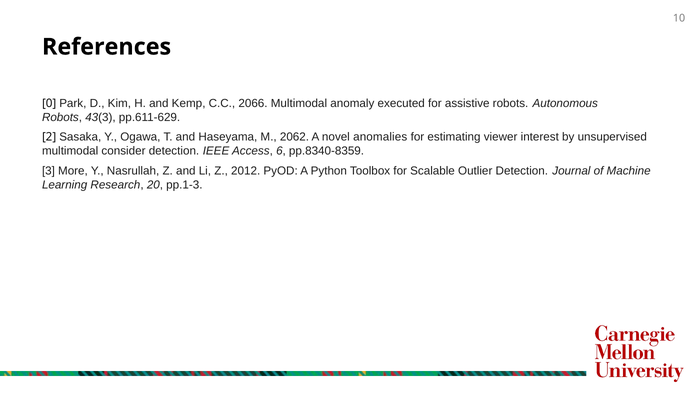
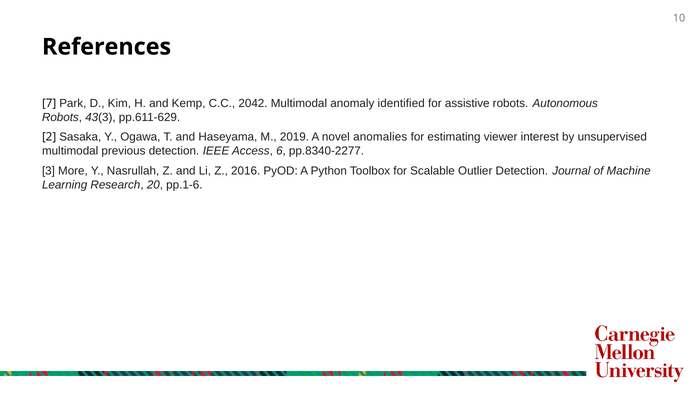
0: 0 -> 7
2066: 2066 -> 2042
executed: executed -> identified
2062: 2062 -> 2019
consider: consider -> previous
pp.8340-8359: pp.8340-8359 -> pp.8340-2277
2012: 2012 -> 2016
pp.1-3: pp.1-3 -> pp.1-6
